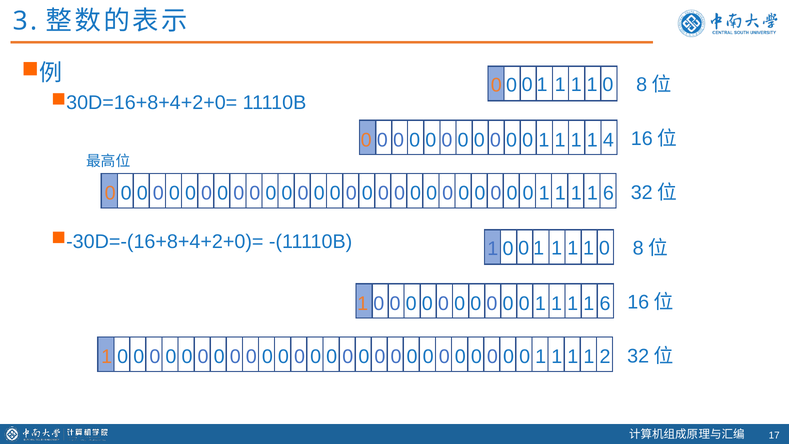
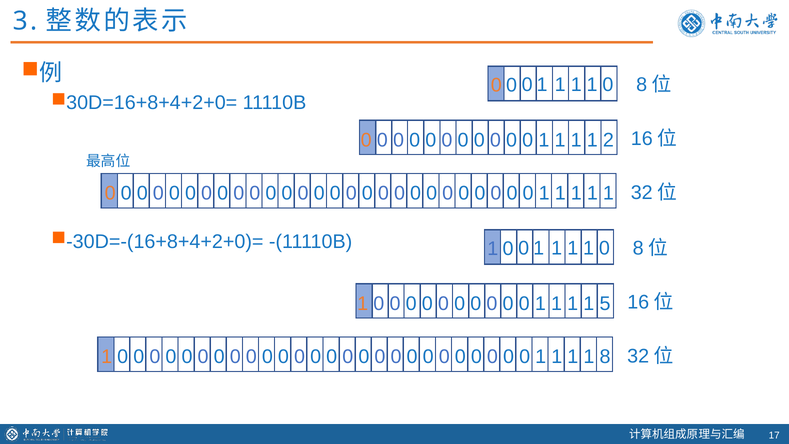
4: 4 -> 2
6 at (608, 193): 6 -> 1
6 at (605, 303): 6 -> 5
2: 2 -> 8
